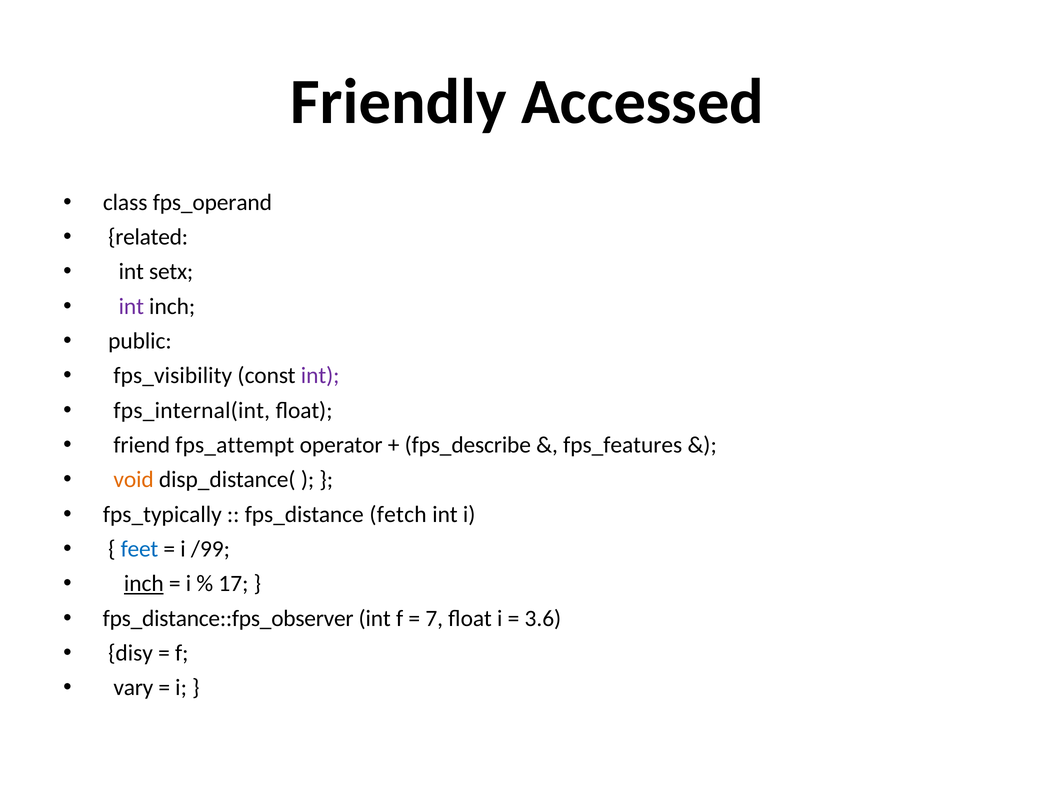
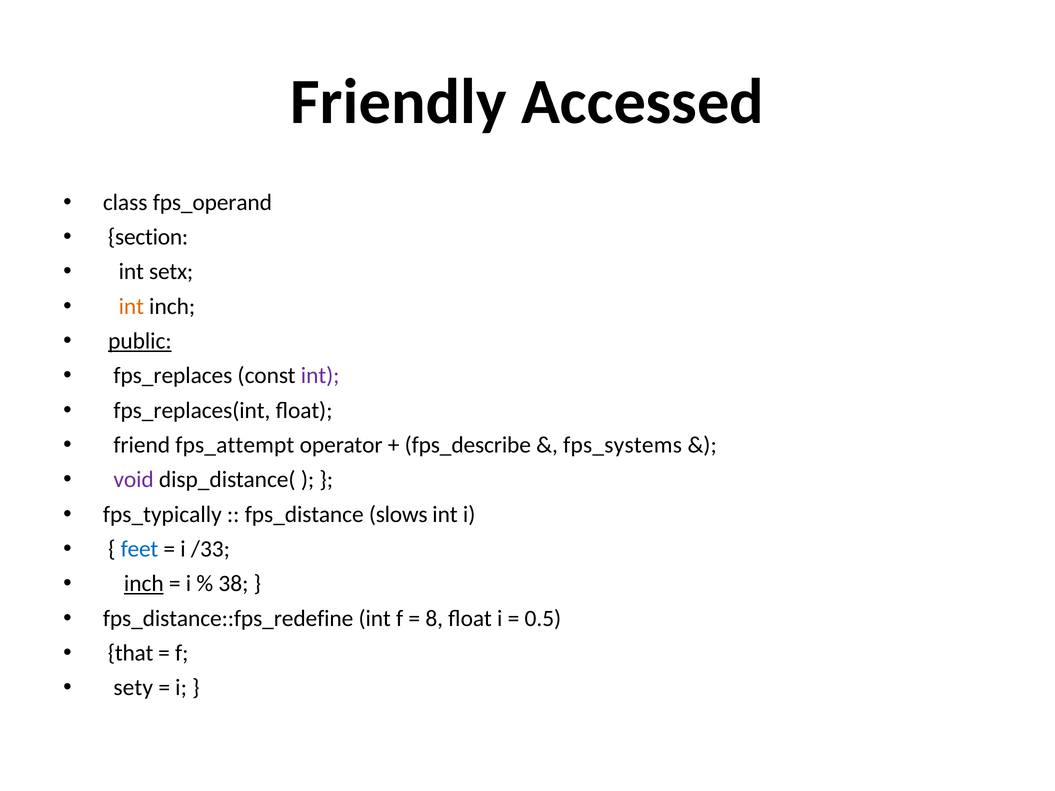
related: related -> section
int at (131, 306) colour: purple -> orange
public underline: none -> present
fps_visibility: fps_visibility -> fps_replaces
fps_internal(int: fps_internal(int -> fps_replaces(int
fps_features: fps_features -> fps_systems
void colour: orange -> purple
fetch: fetch -> slows
/99: /99 -> /33
17: 17 -> 38
fps_distance::fps_observer: fps_distance::fps_observer -> fps_distance::fps_redefine
7: 7 -> 8
3.6: 3.6 -> 0.5
disy: disy -> that
vary: vary -> sety
